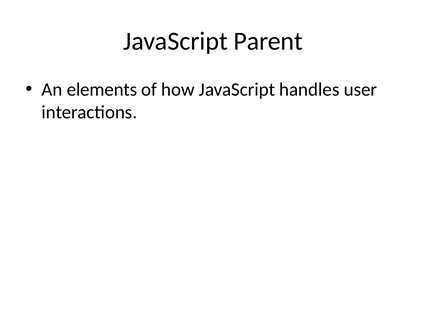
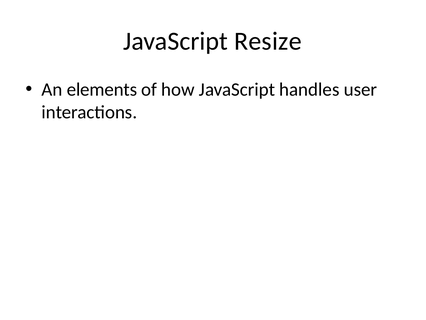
Parent: Parent -> Resize
